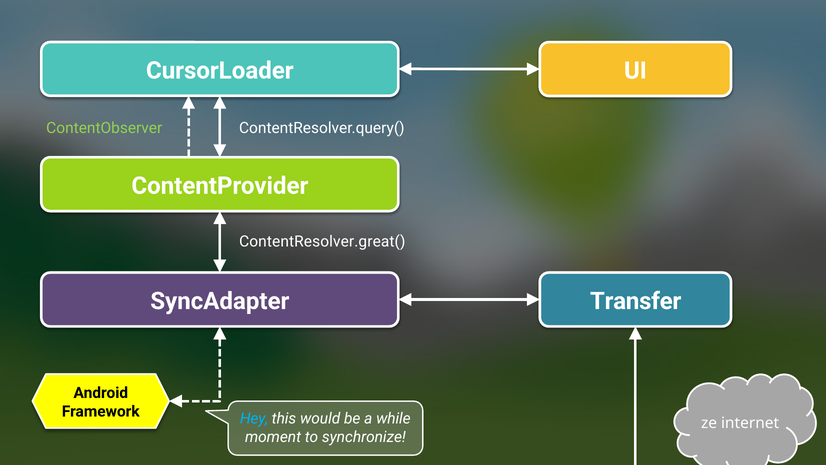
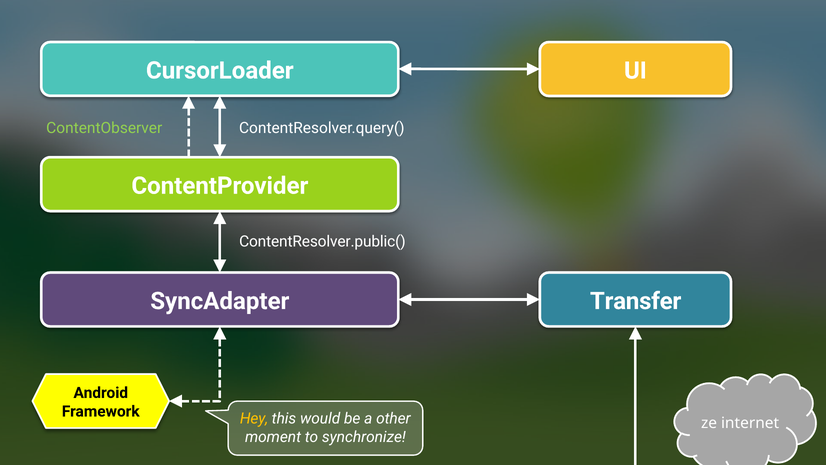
ContentResolver.great(: ContentResolver.great( -> ContentResolver.public(
Hey colour: light blue -> yellow
while: while -> other
